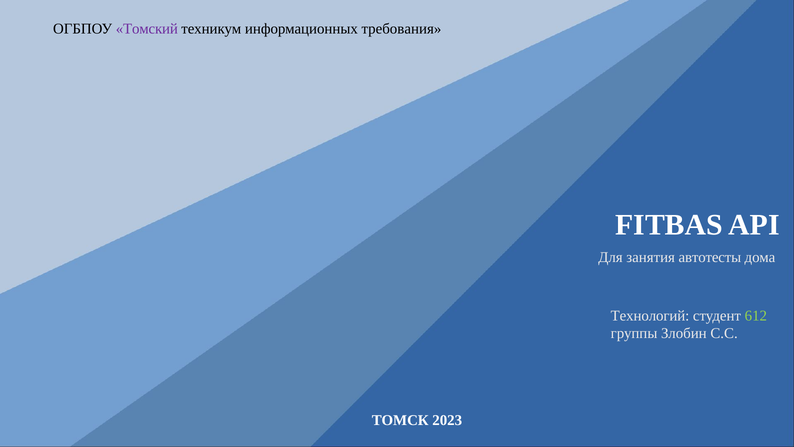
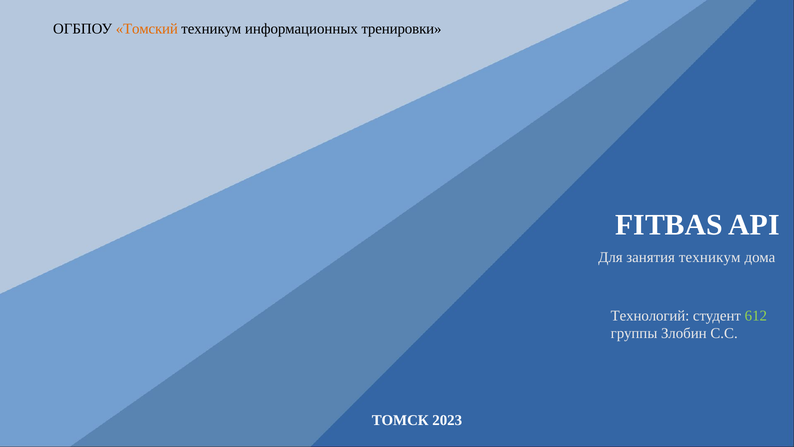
Томский colour: purple -> orange
требования: требования -> тренировки
занятия автотесты: автотесты -> техникум
